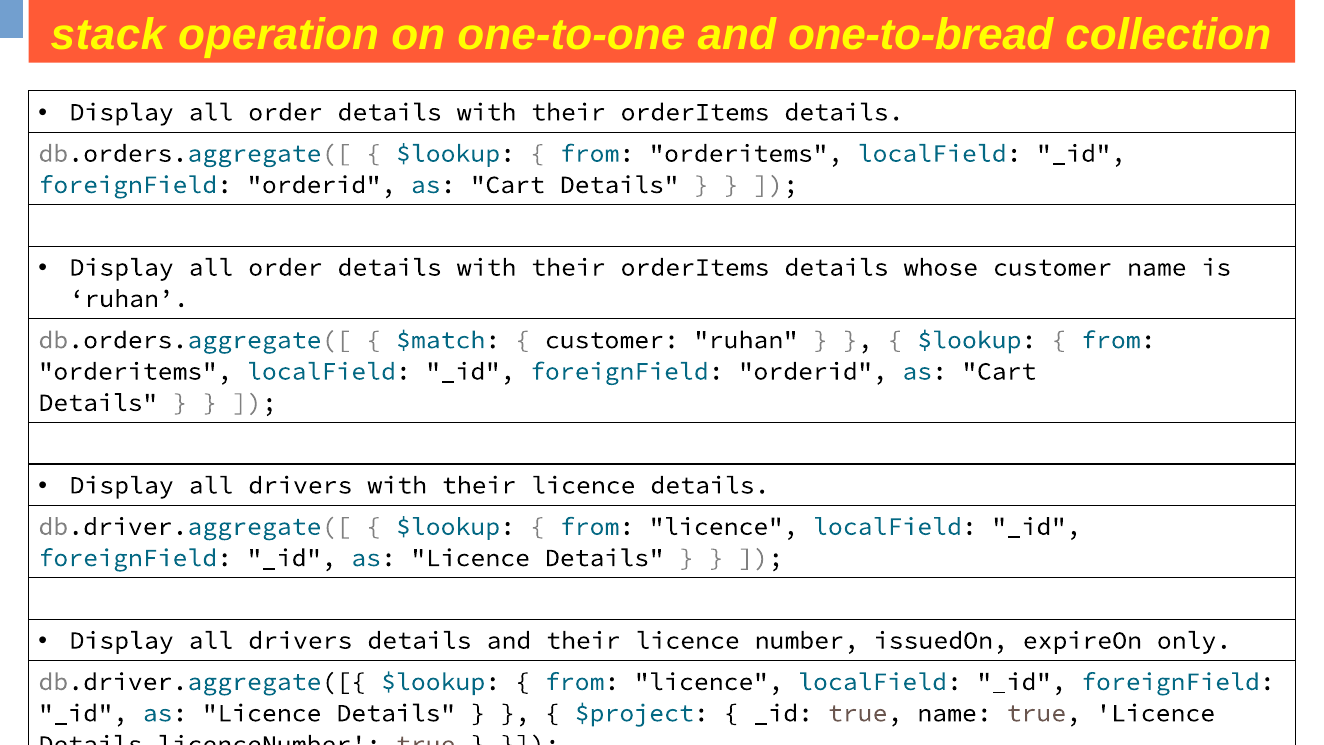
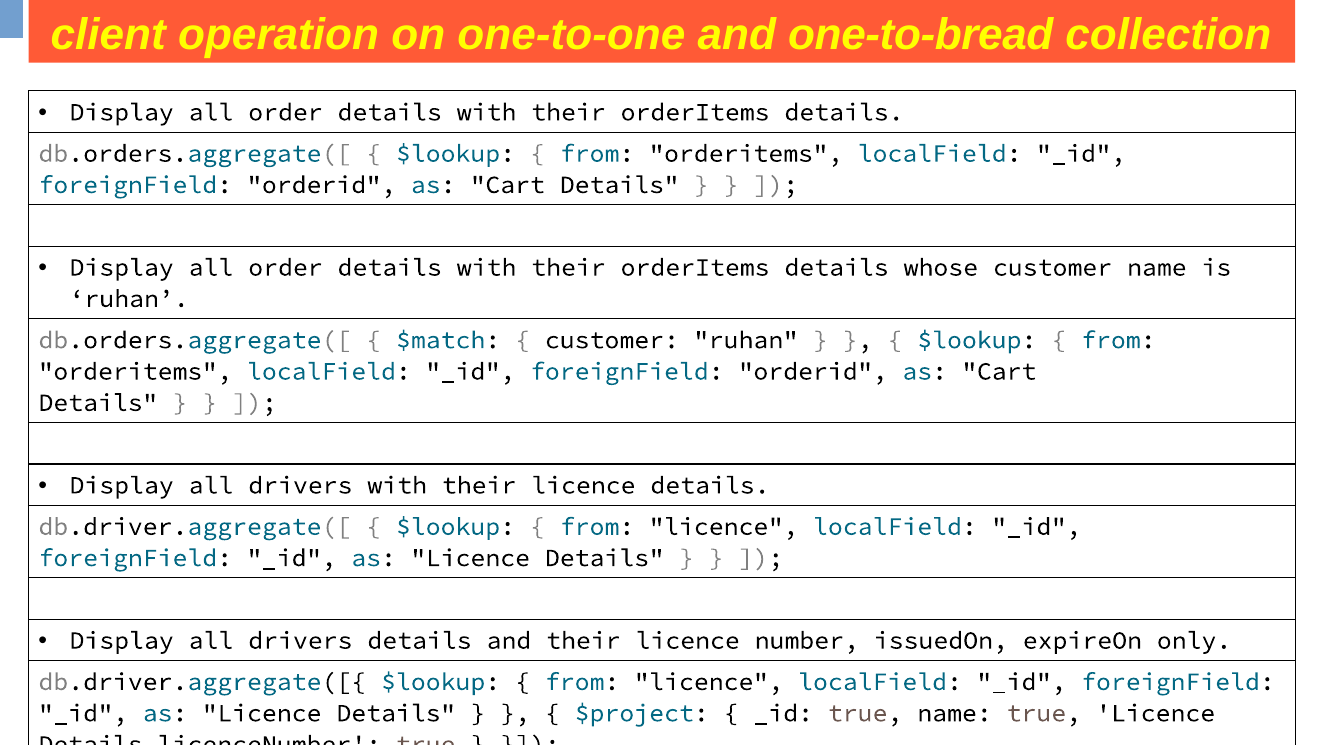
stack: stack -> client
